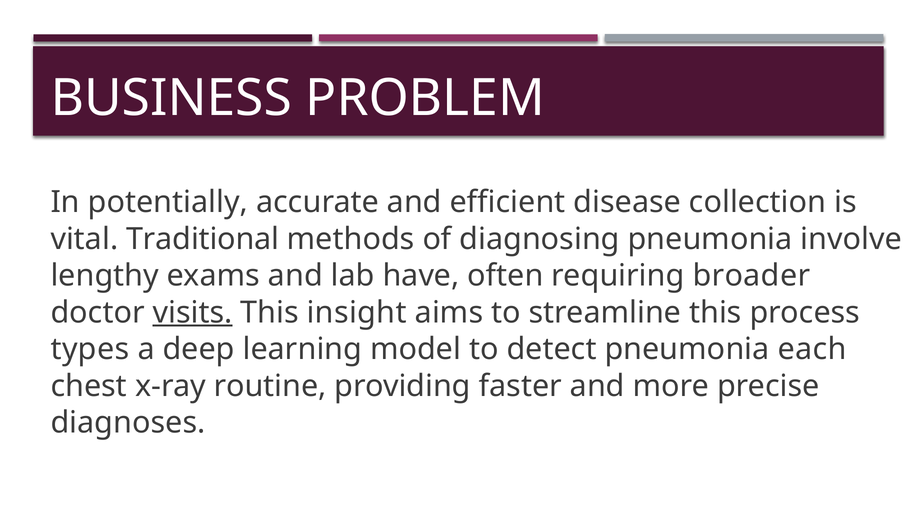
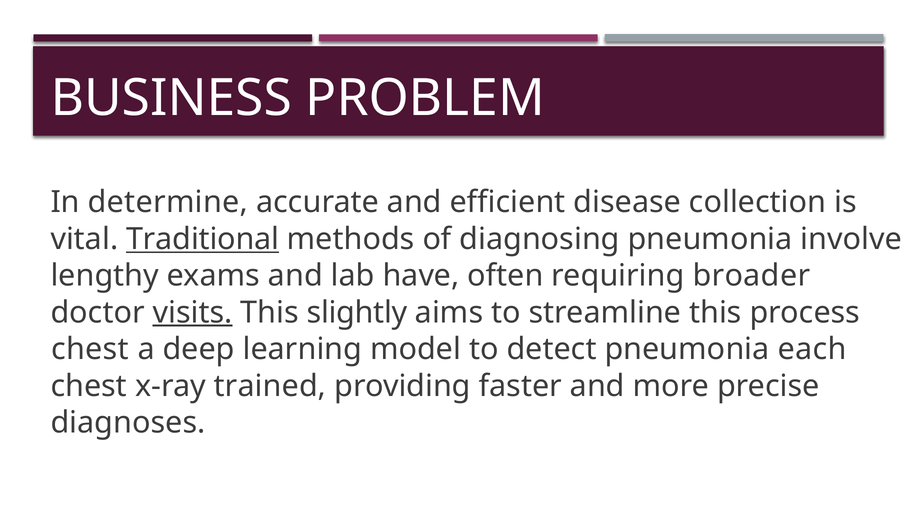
potentially: potentially -> determine
Traditional underline: none -> present
insight: insight -> slightly
types at (90, 349): types -> chest
routine: routine -> trained
